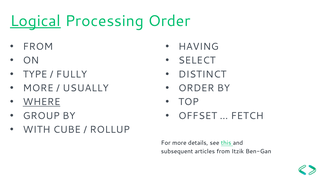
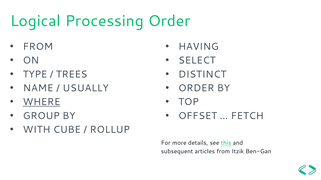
Logical underline: present -> none
FULLY: FULLY -> TREES
MORE at (38, 88): MORE -> NAME
